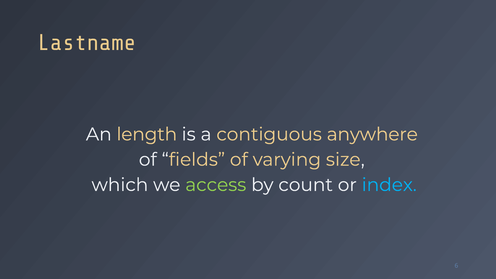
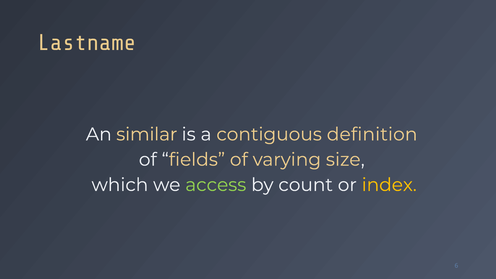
length: length -> similar
anywhere: anywhere -> definition
index colour: light blue -> yellow
